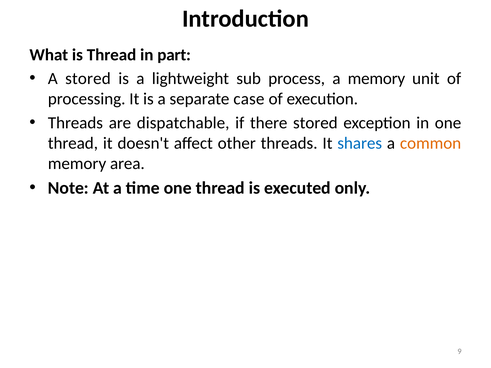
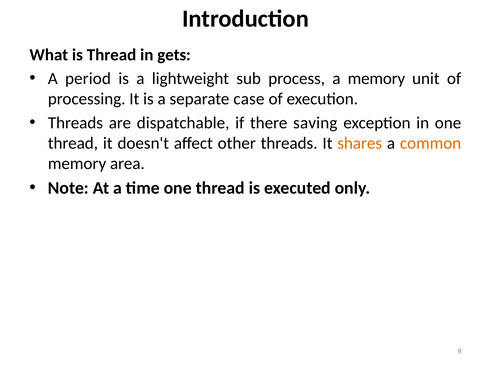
part: part -> gets
A stored: stored -> period
there stored: stored -> saving
shares colour: blue -> orange
